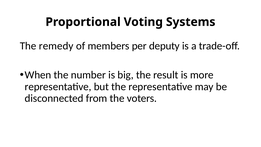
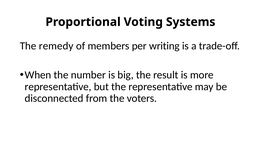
deputy: deputy -> writing
